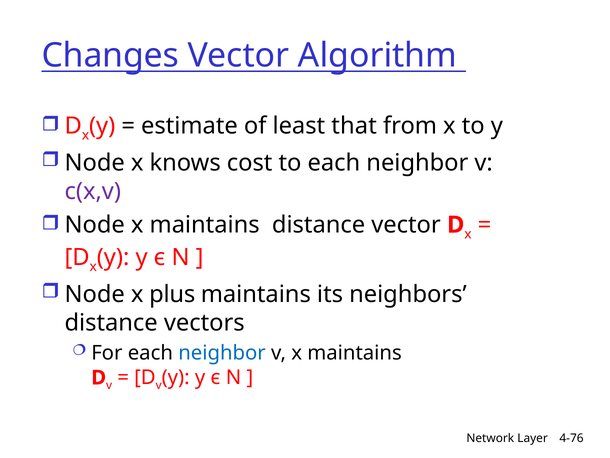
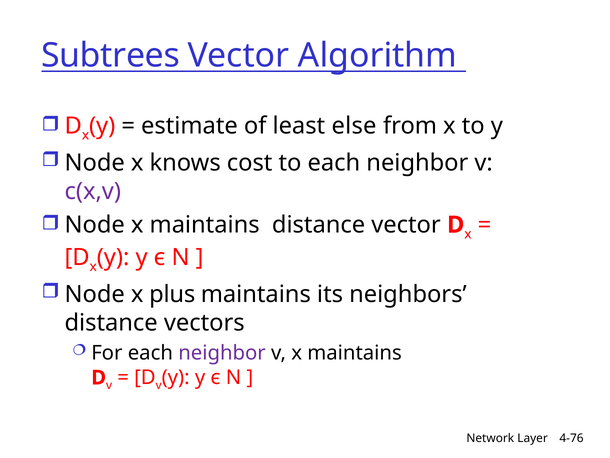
Changes: Changes -> Subtrees
that: that -> else
neighbor at (222, 353) colour: blue -> purple
